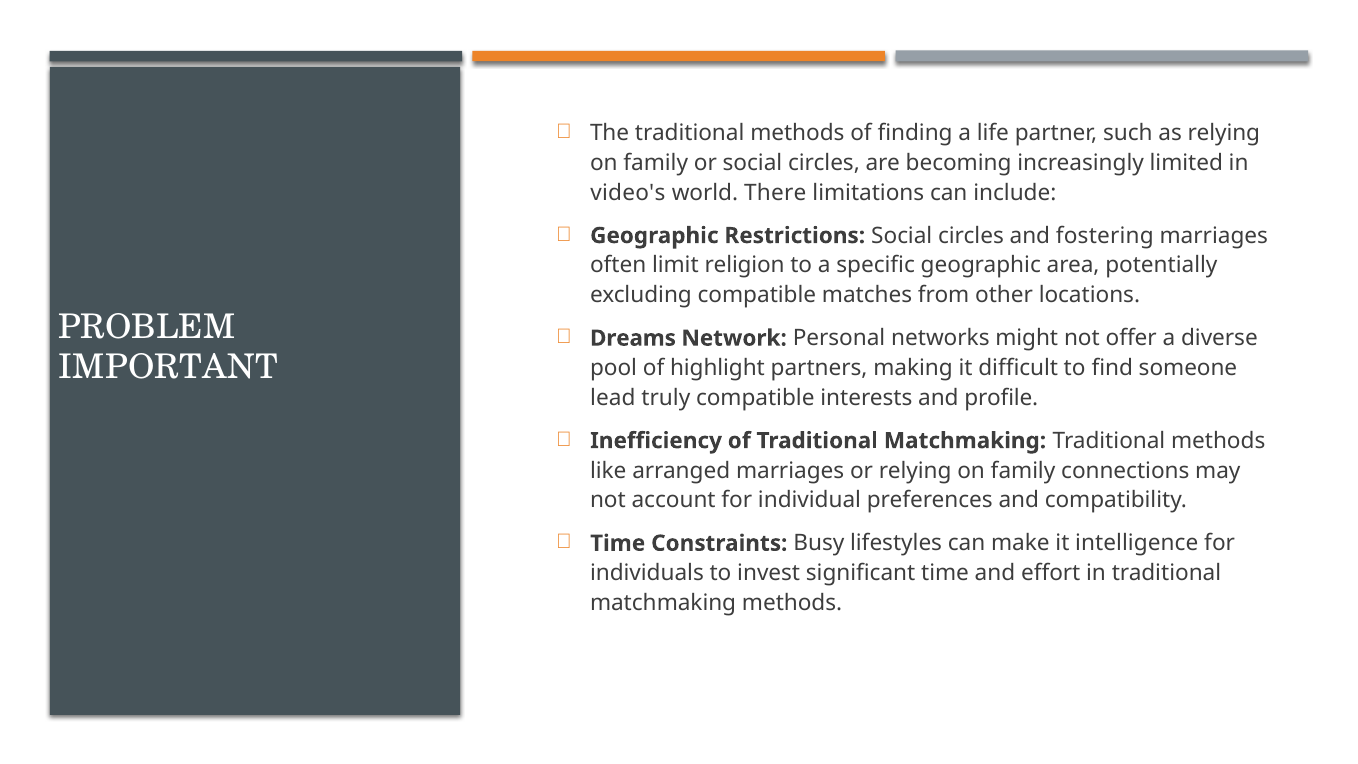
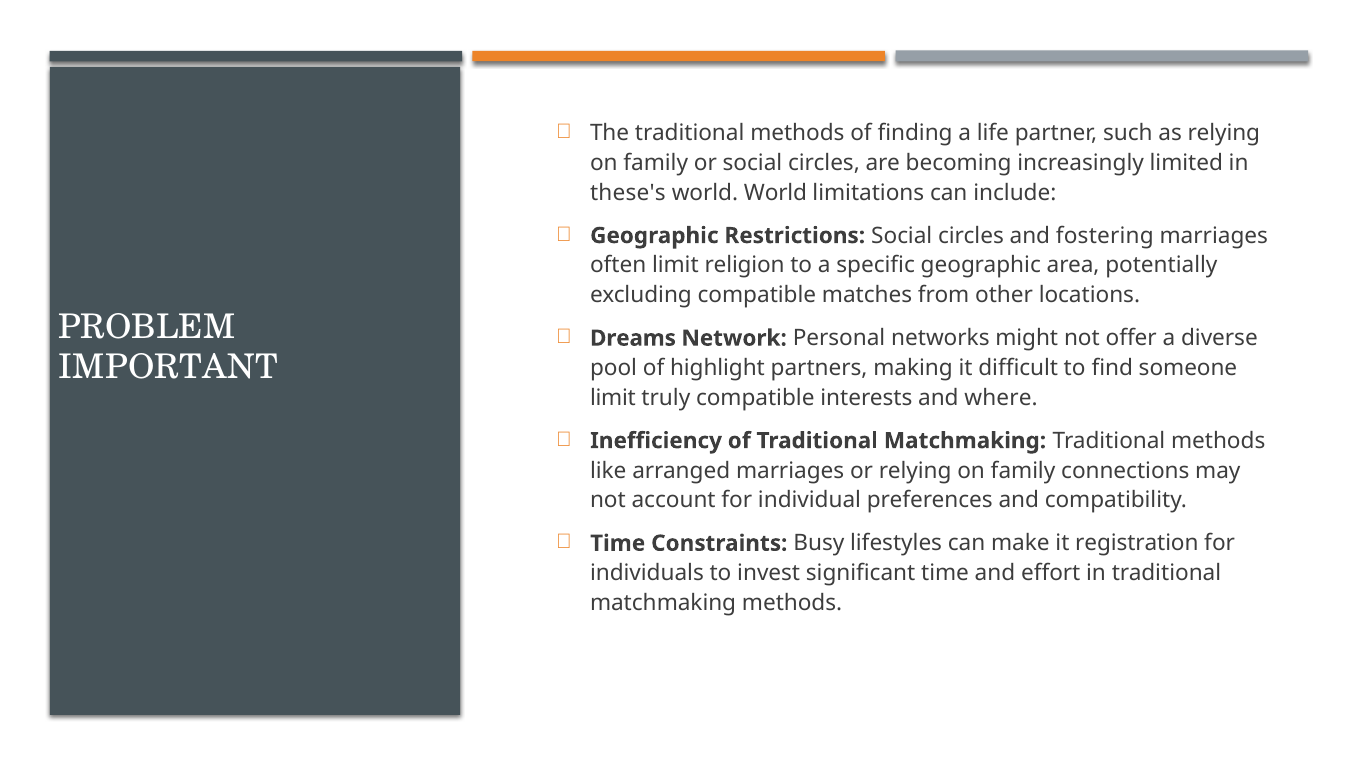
video's: video's -> these's
world There: There -> World
lead at (613, 398): lead -> limit
profile: profile -> where
intelligence: intelligence -> registration
